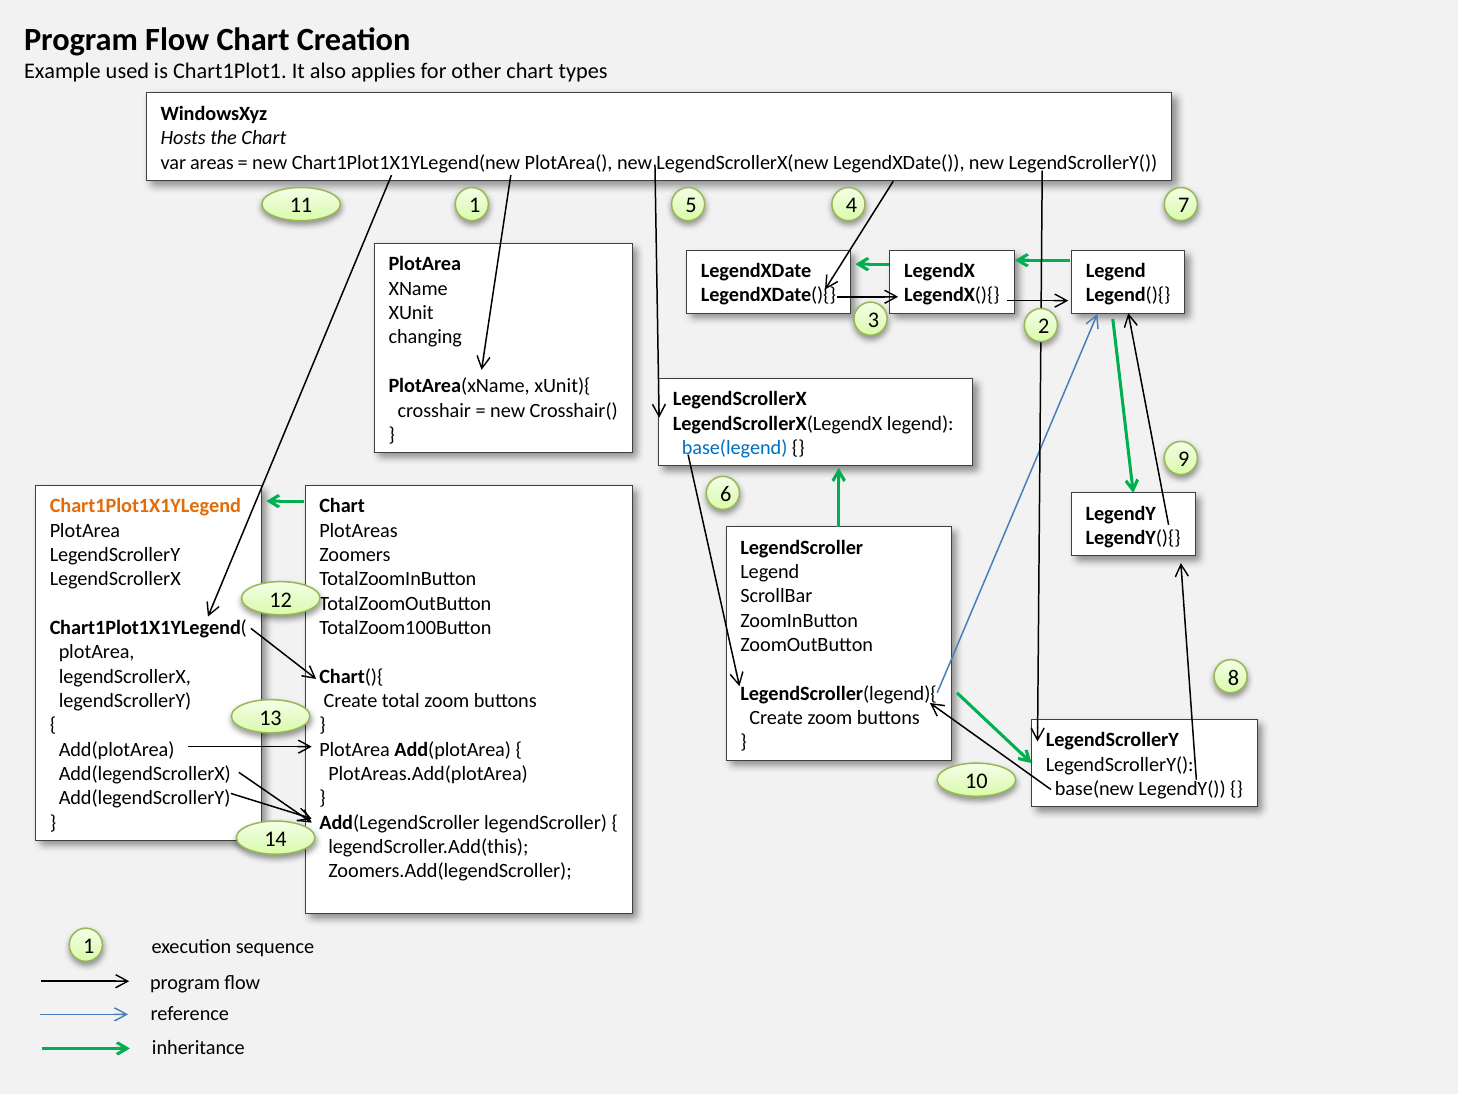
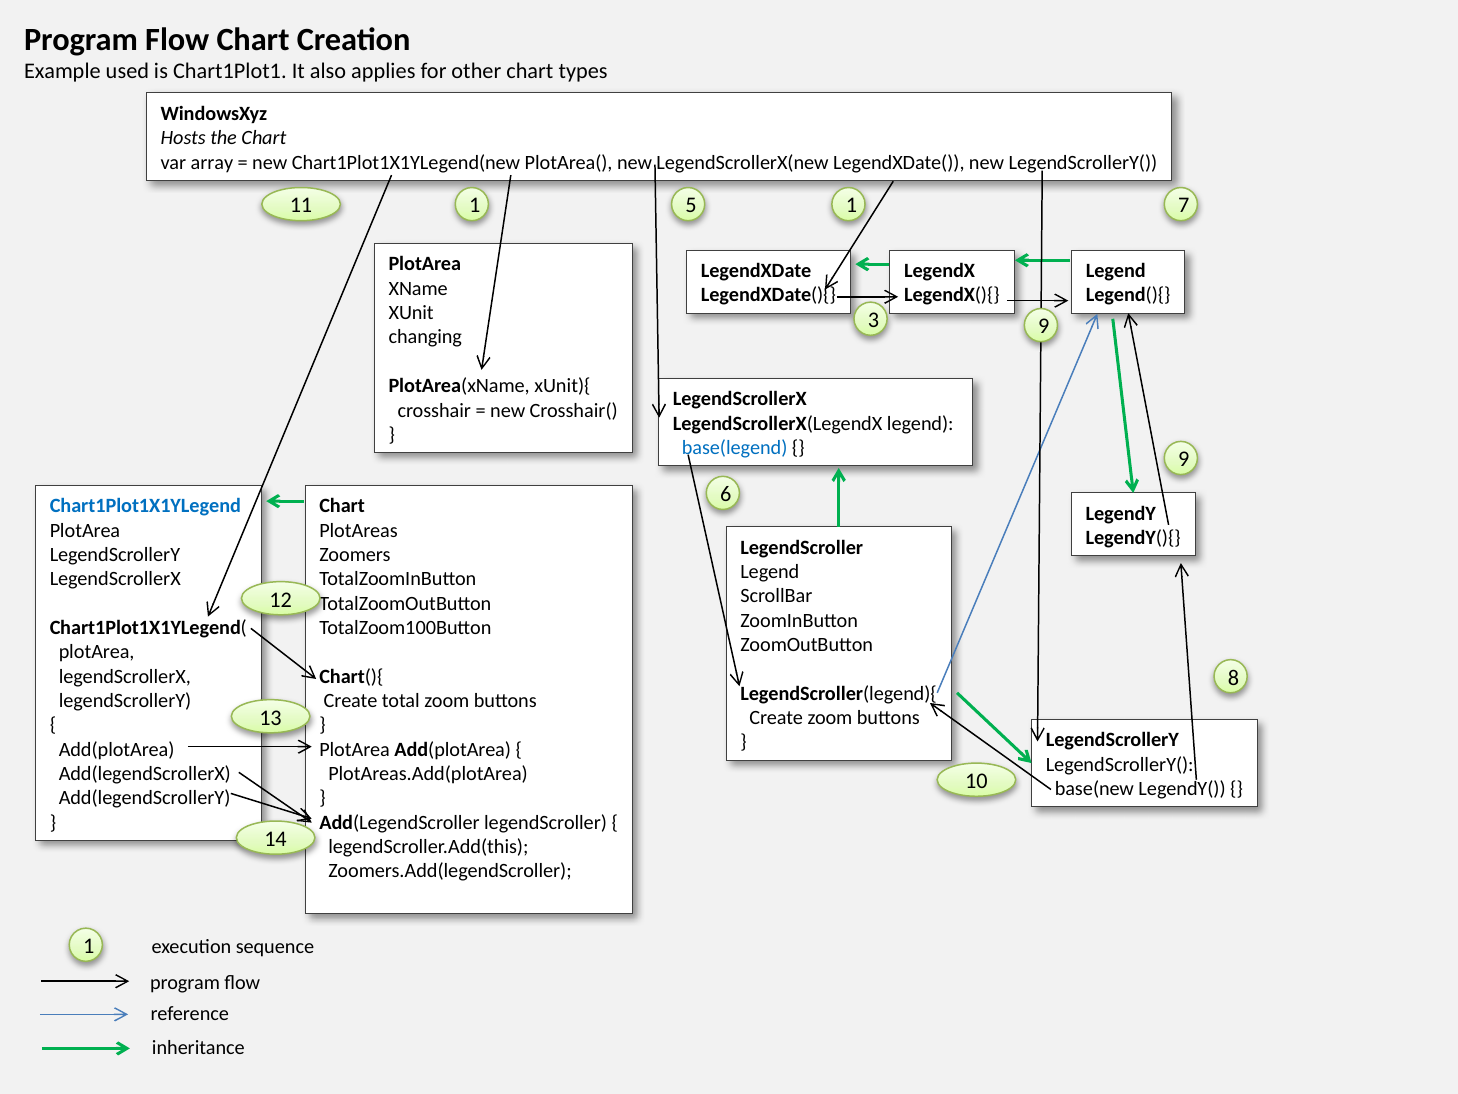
areas: areas -> array
1 4: 4 -> 1
3 2: 2 -> 9
Chart1Plot1X1YLegend colour: orange -> blue
